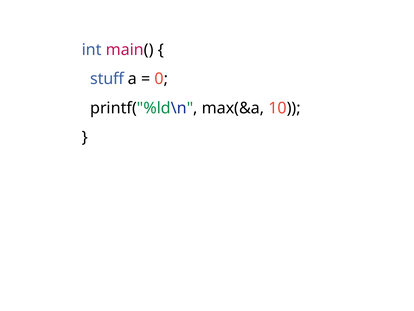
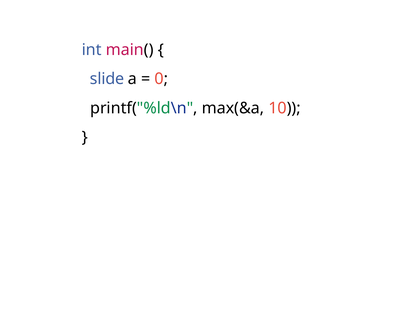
stuff: stuff -> slide
